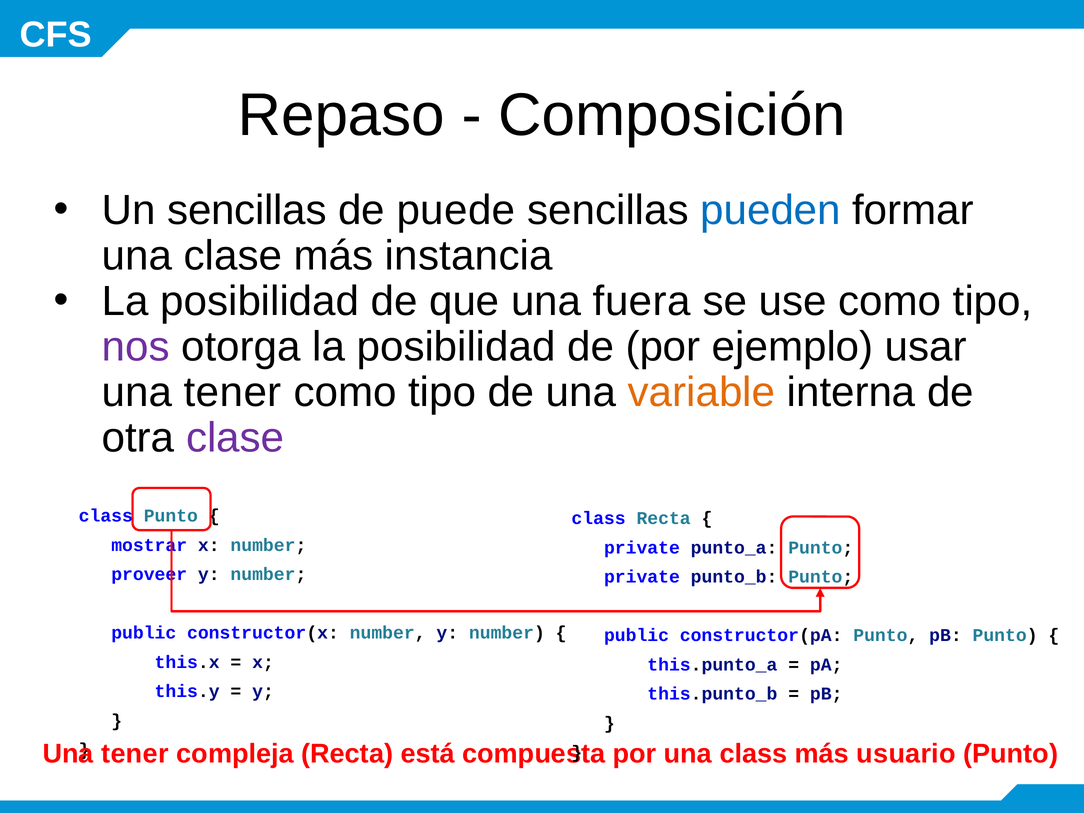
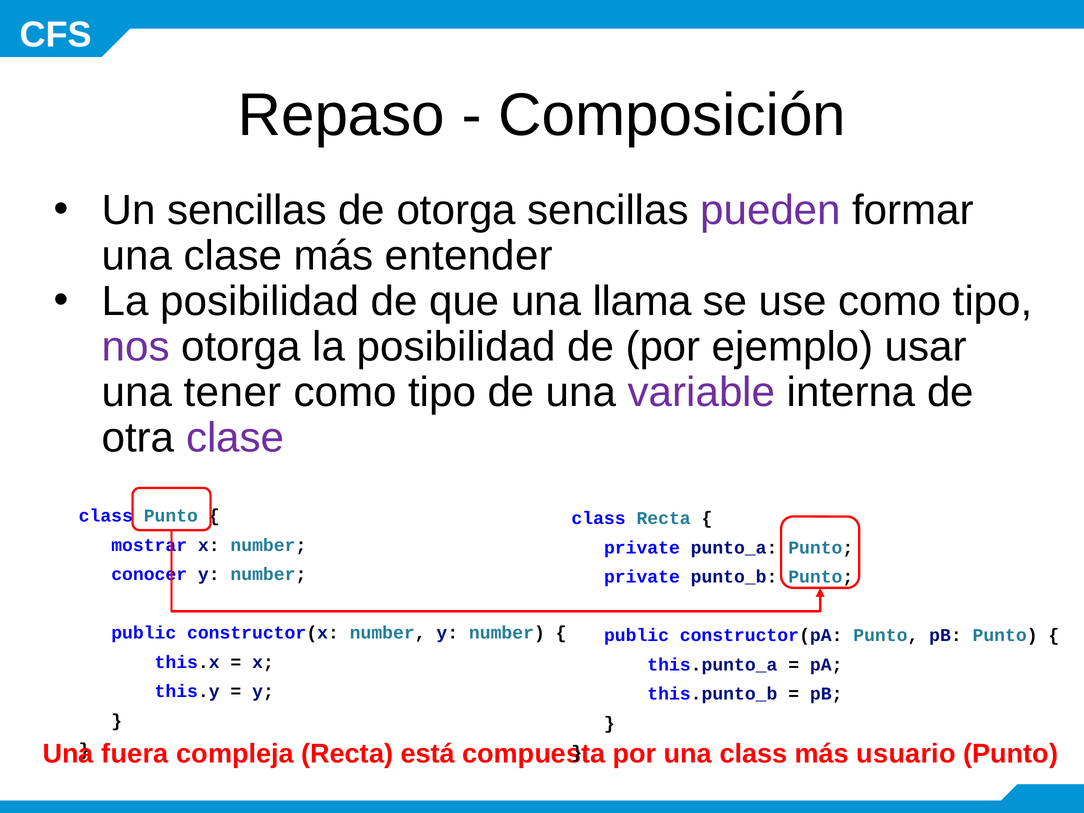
de puede: puede -> otorga
pueden colour: blue -> purple
instancia: instancia -> entender
fuera: fuera -> llama
variable colour: orange -> purple
proveer: proveer -> conocer
tener at (135, 754): tener -> fuera
